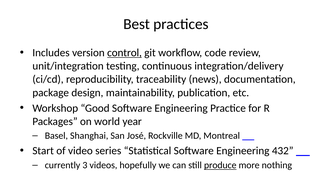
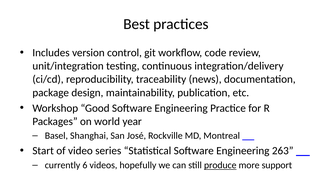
control underline: present -> none
432: 432 -> 263
3: 3 -> 6
nothing: nothing -> support
